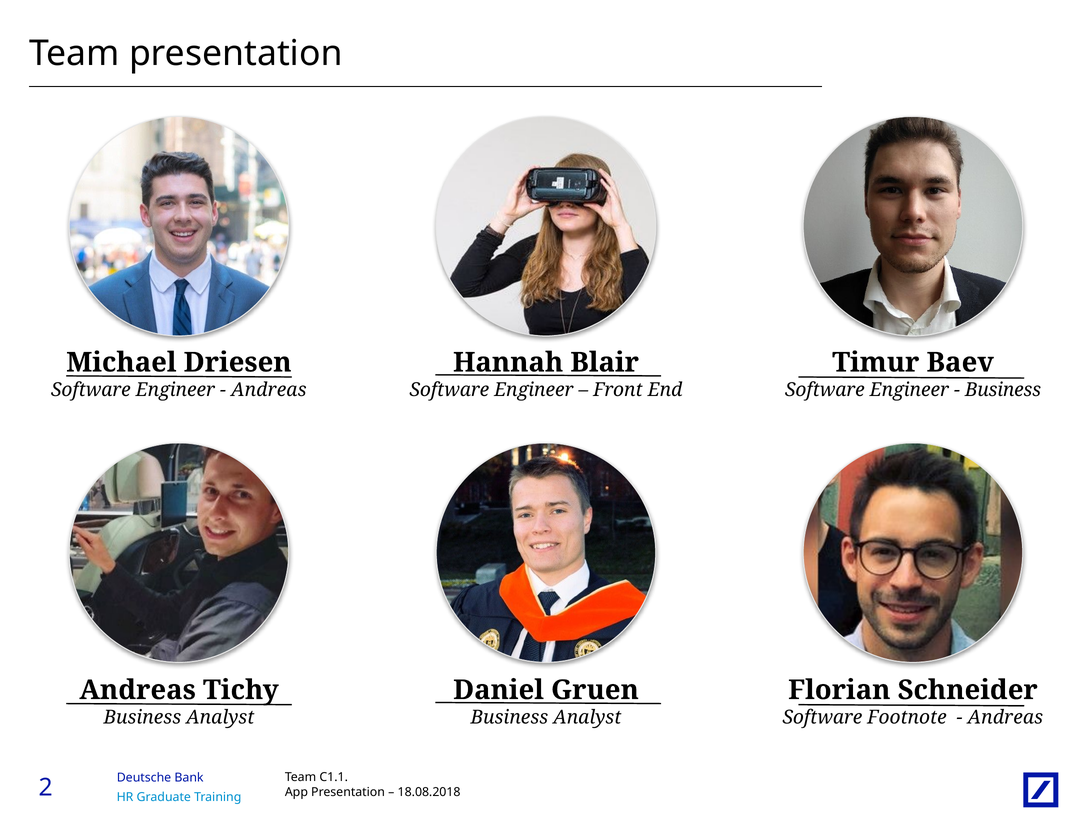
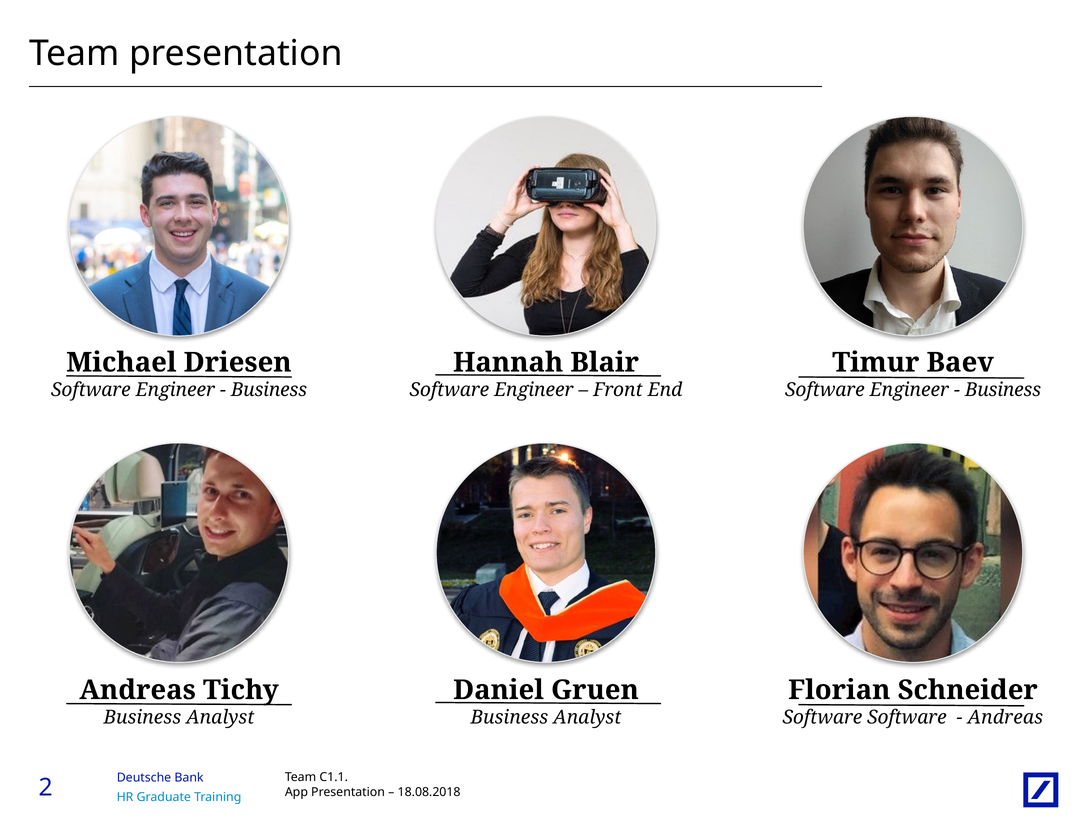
Andreas at (269, 390): Andreas -> Business
Software Footnote: Footnote -> Software
